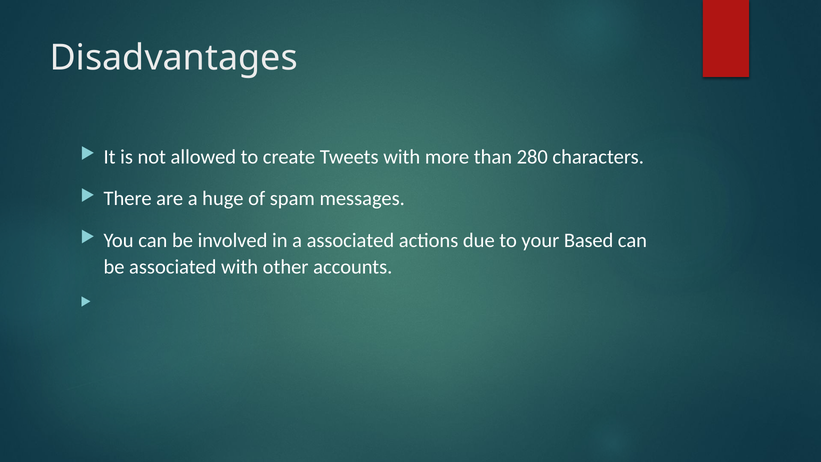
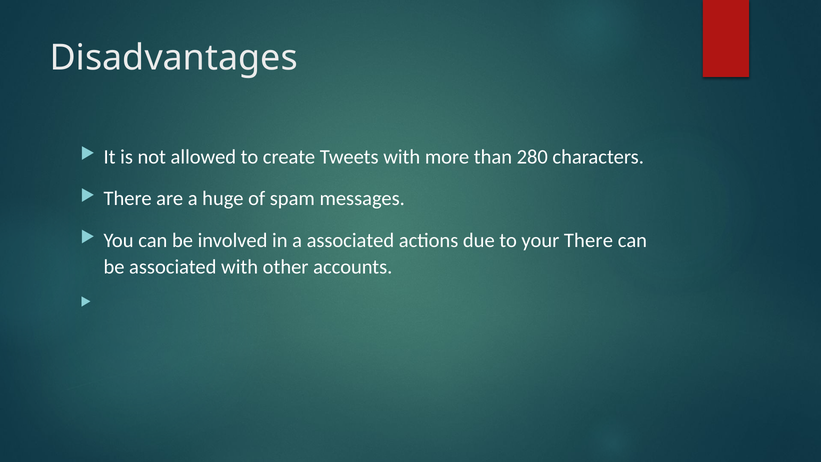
your Based: Based -> There
